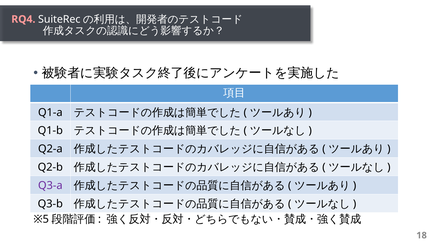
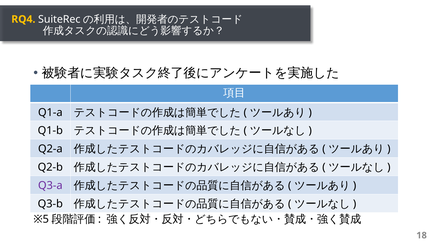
RQ4 colour: pink -> yellow
